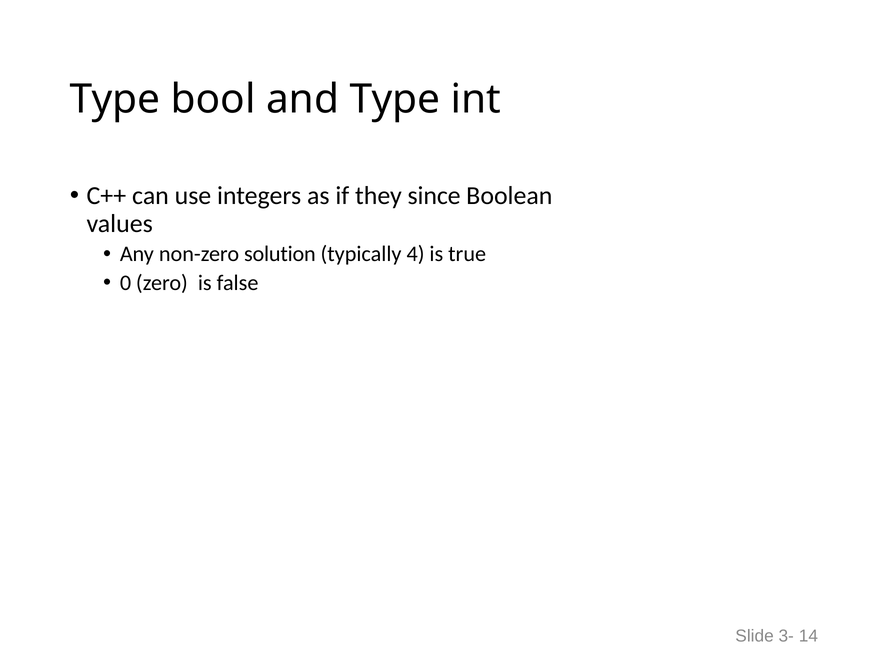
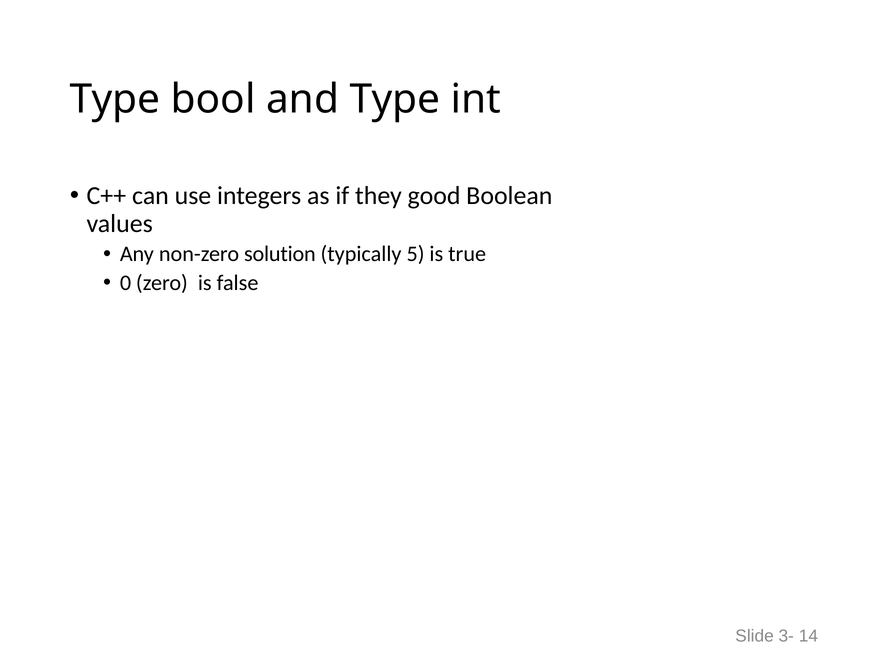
since: since -> good
4: 4 -> 5
